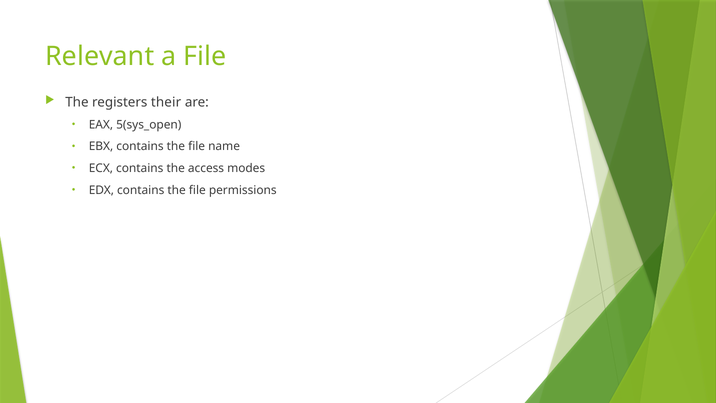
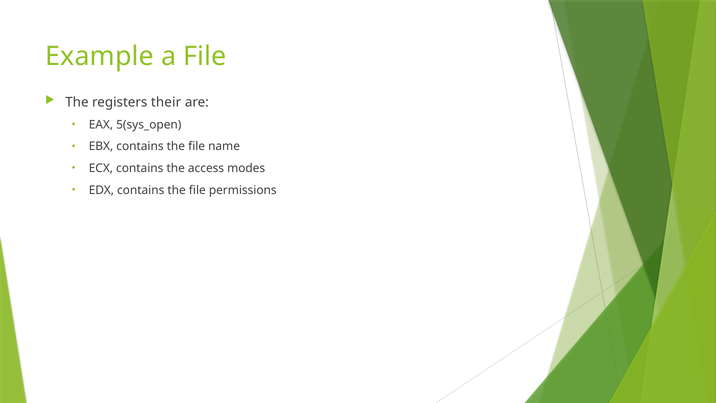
Relevant: Relevant -> Example
